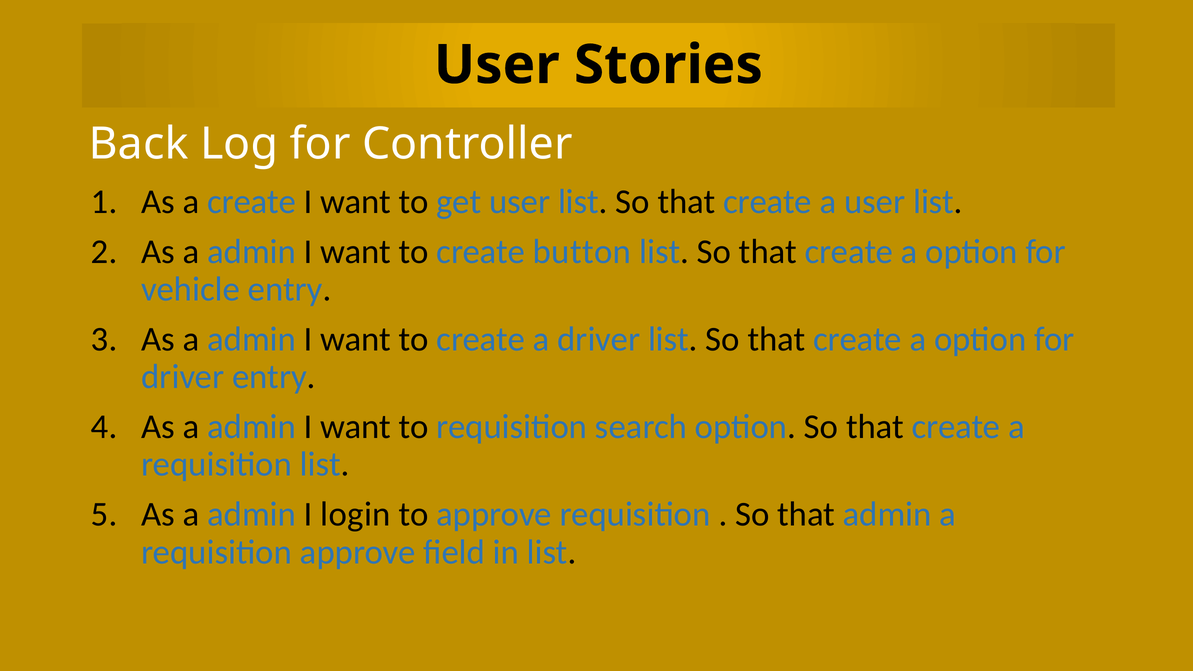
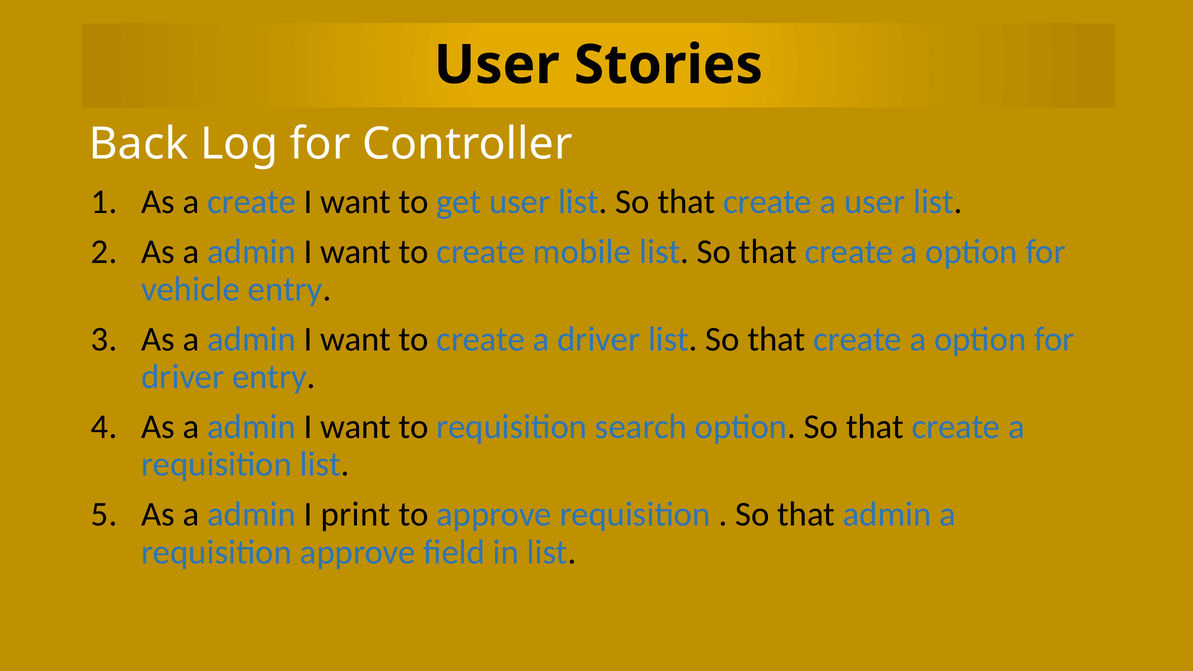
button: button -> mobile
login: login -> print
